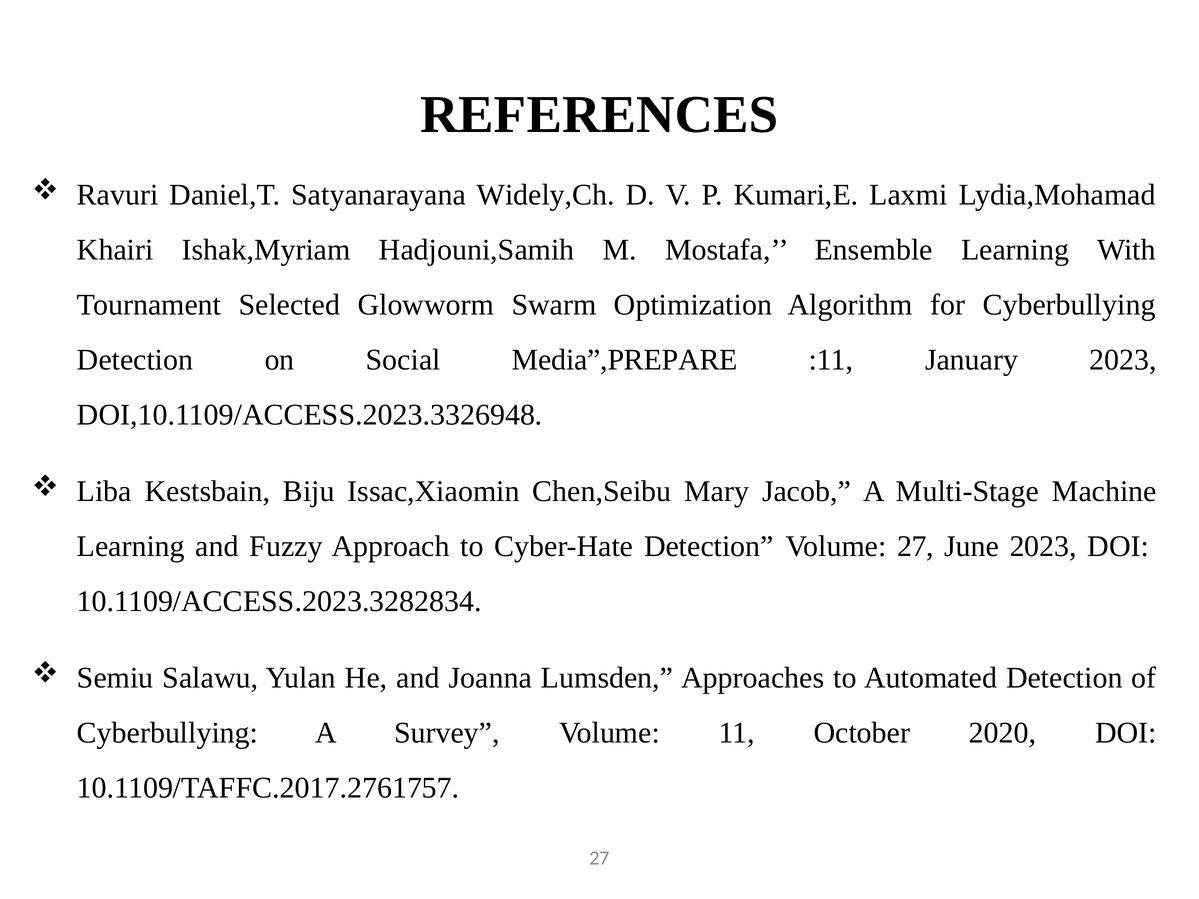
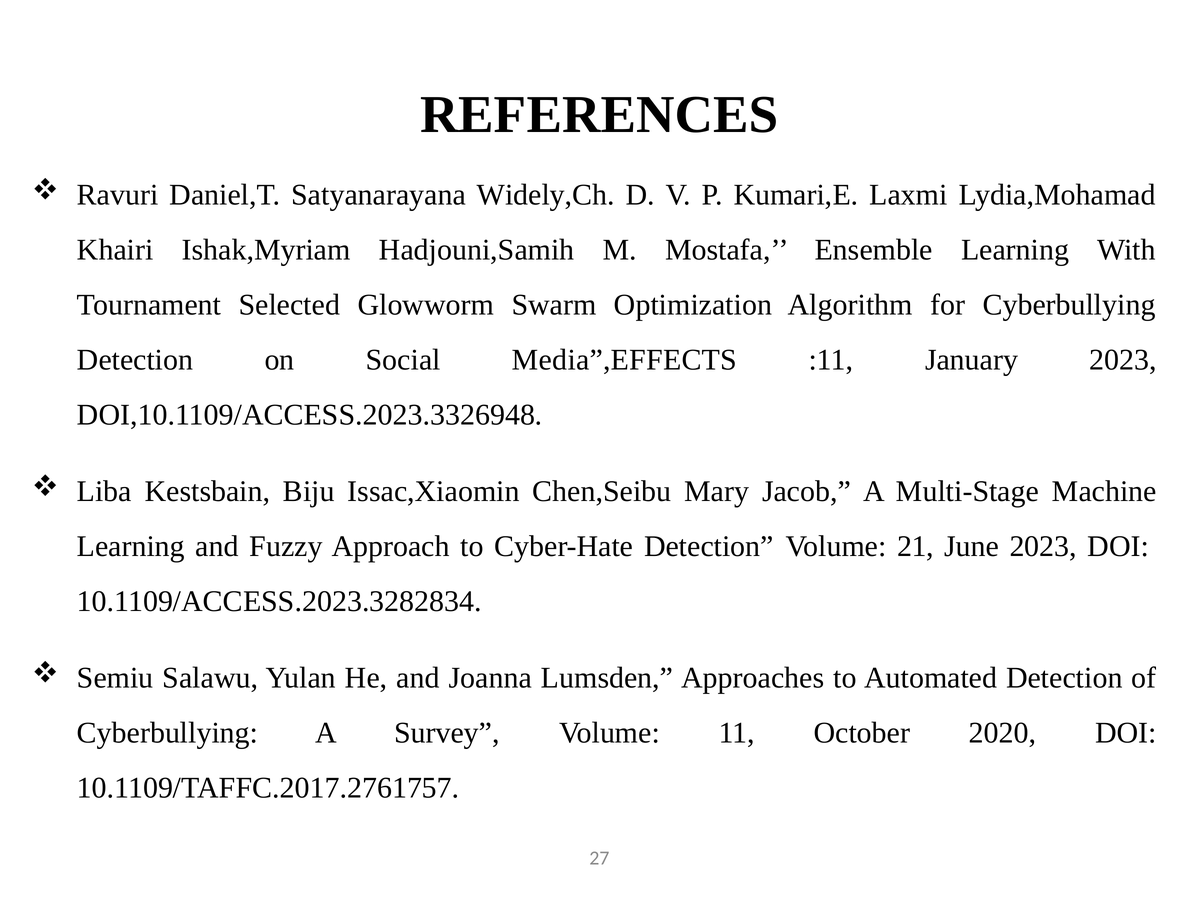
Media”,PREPARE: Media”,PREPARE -> Media”,EFFECTS
Volume 27: 27 -> 21
